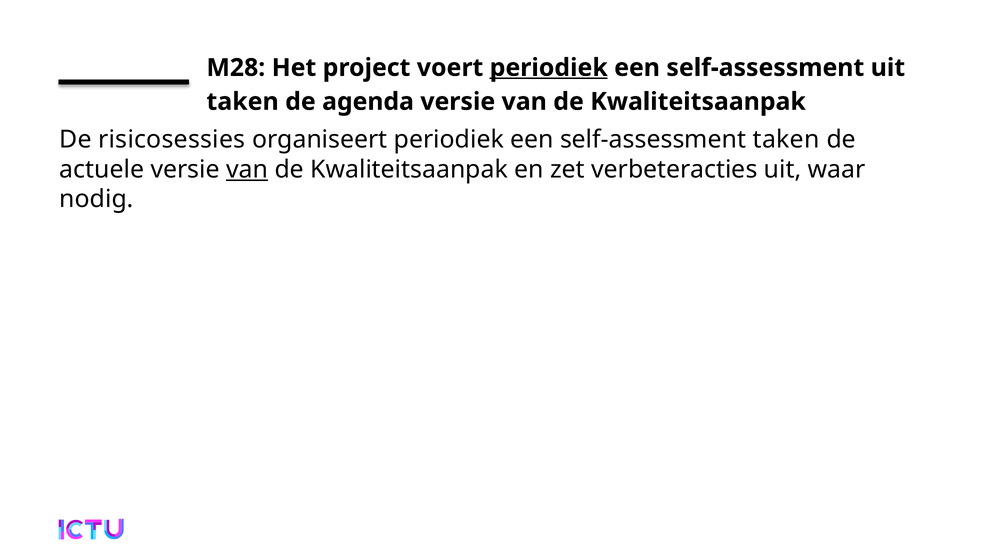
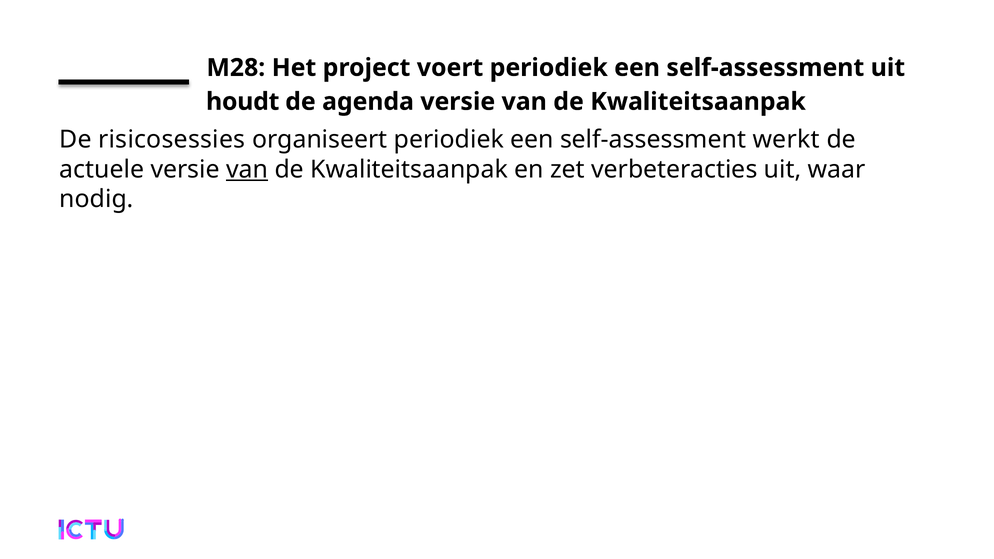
periodiek at (549, 68) underline: present -> none
taken at (243, 102): taken -> houdt
self-assessment taken: taken -> werkt
